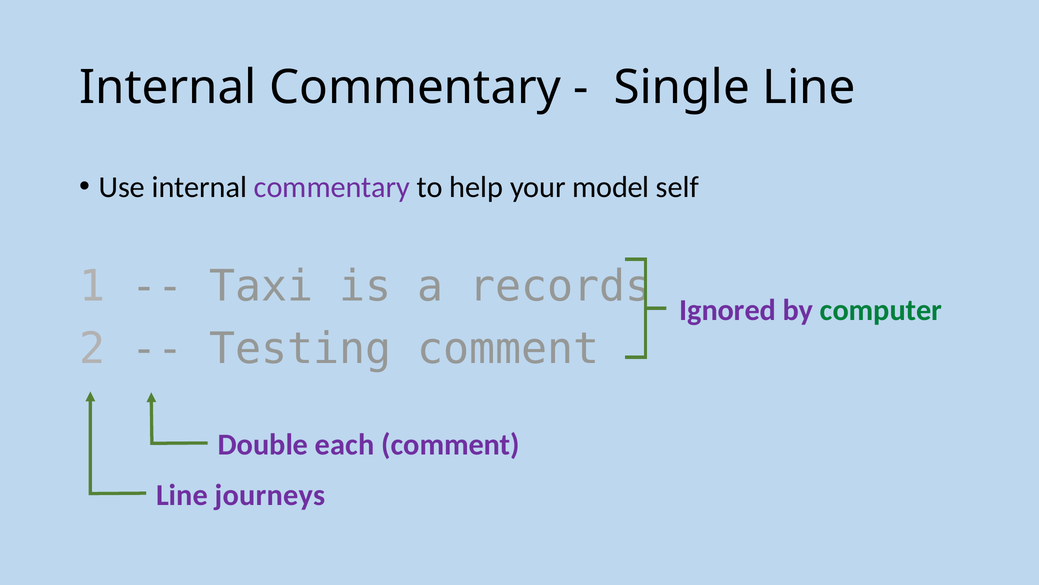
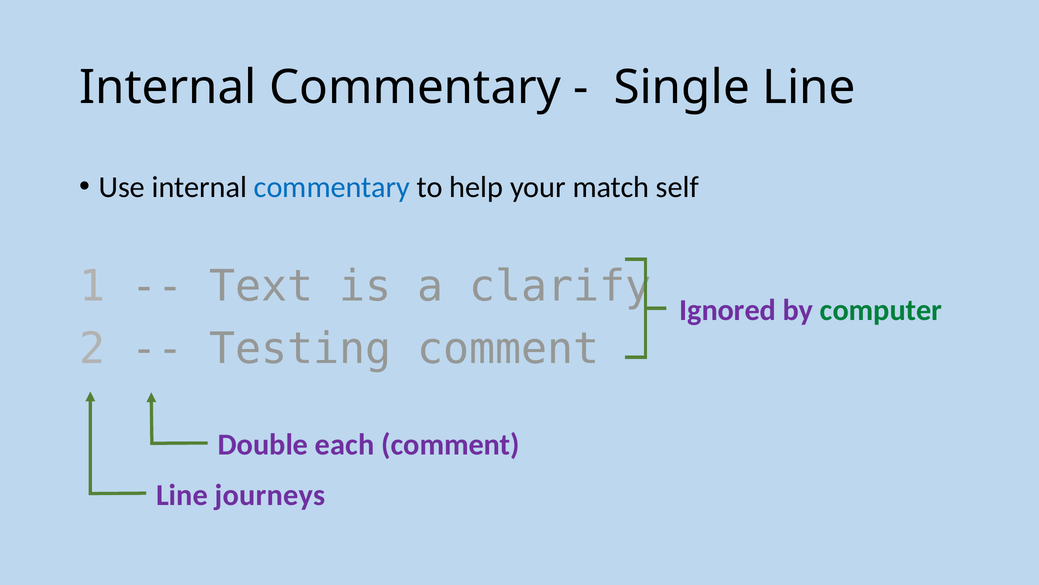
commentary at (332, 187) colour: purple -> blue
model: model -> match
Taxi: Taxi -> Text
records: records -> clarify
